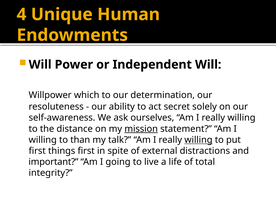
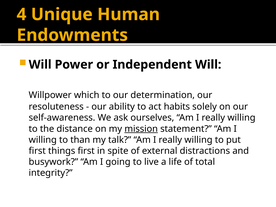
secret: secret -> habits
willing at (198, 140) underline: present -> none
important: important -> busywork
